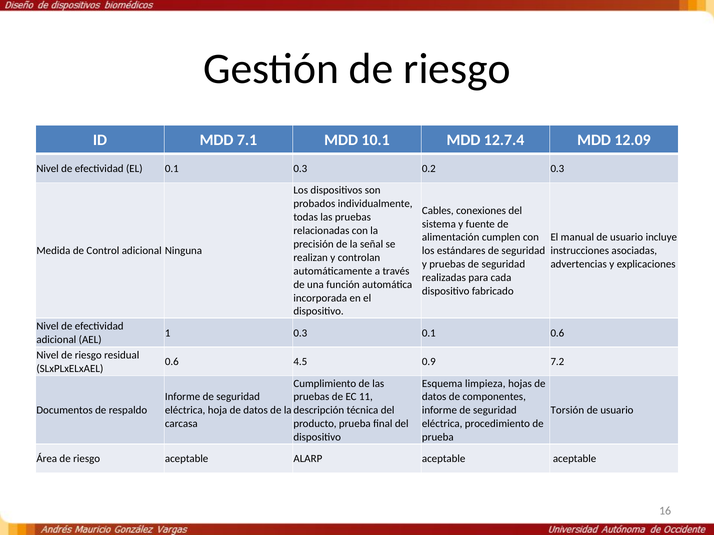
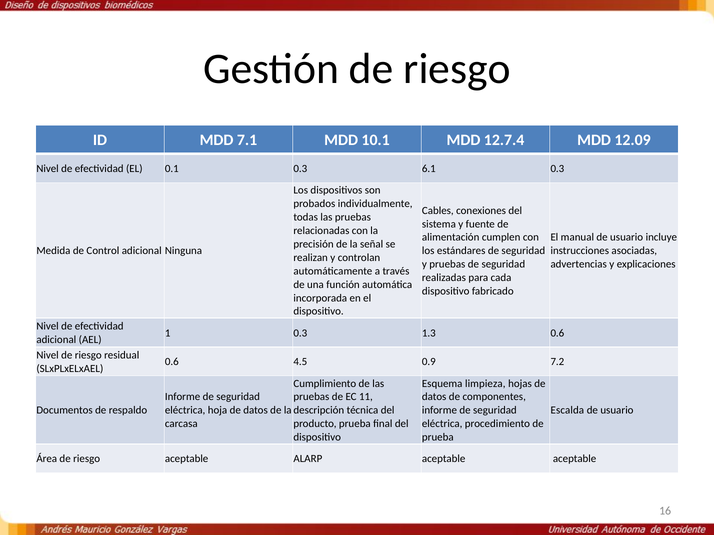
0.2: 0.2 -> 6.1
0.3 0.1: 0.1 -> 1.3
Torsión: Torsión -> Escalda
